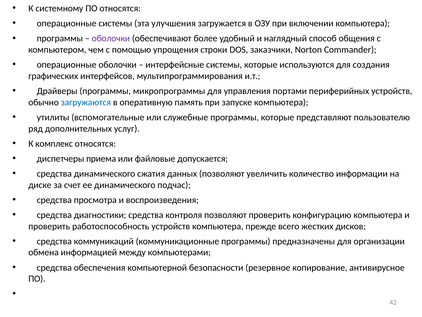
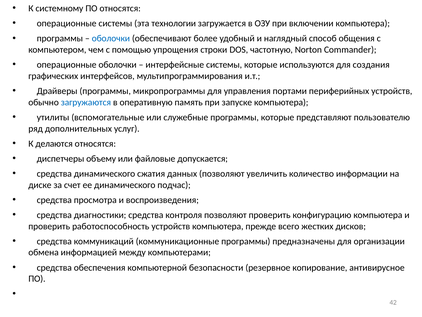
улучшения: улучшения -> технологии
оболочки at (111, 38) colour: purple -> blue
заказчики: заказчики -> частотную
комплекс: комплекс -> делаются
приема: приема -> объему
